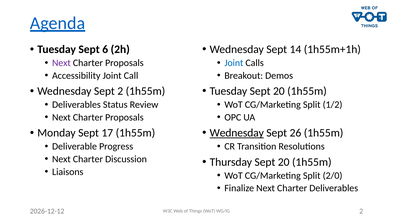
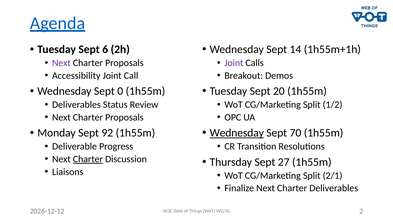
Joint at (234, 63) colour: blue -> purple
Sept 2: 2 -> 0
26: 26 -> 70
17: 17 -> 92
Charter at (88, 159) underline: none -> present
Thursday Sept 20: 20 -> 27
2/0: 2/0 -> 2/1
